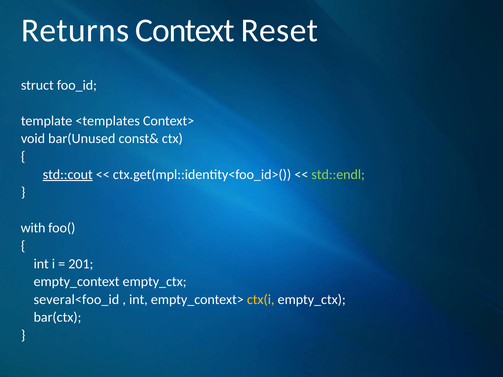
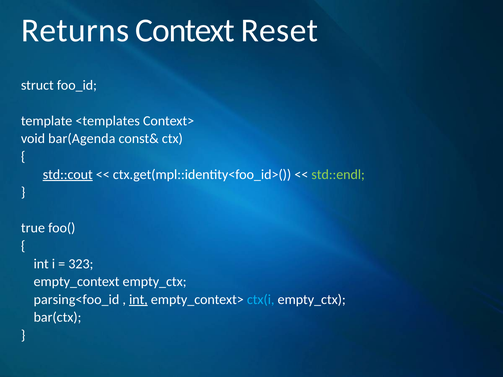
bar(Unused: bar(Unused -> bar(Agenda
with: with -> true
201: 201 -> 323
several<foo_id: several<foo_id -> parsing<foo_id
int at (138, 300) underline: none -> present
ctx(i colour: yellow -> light blue
